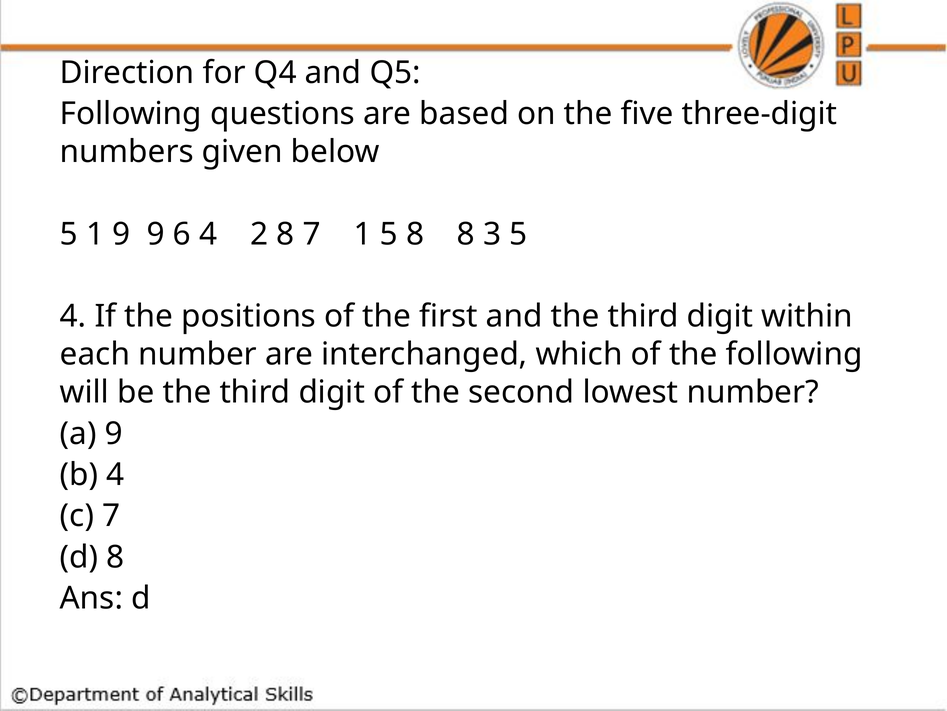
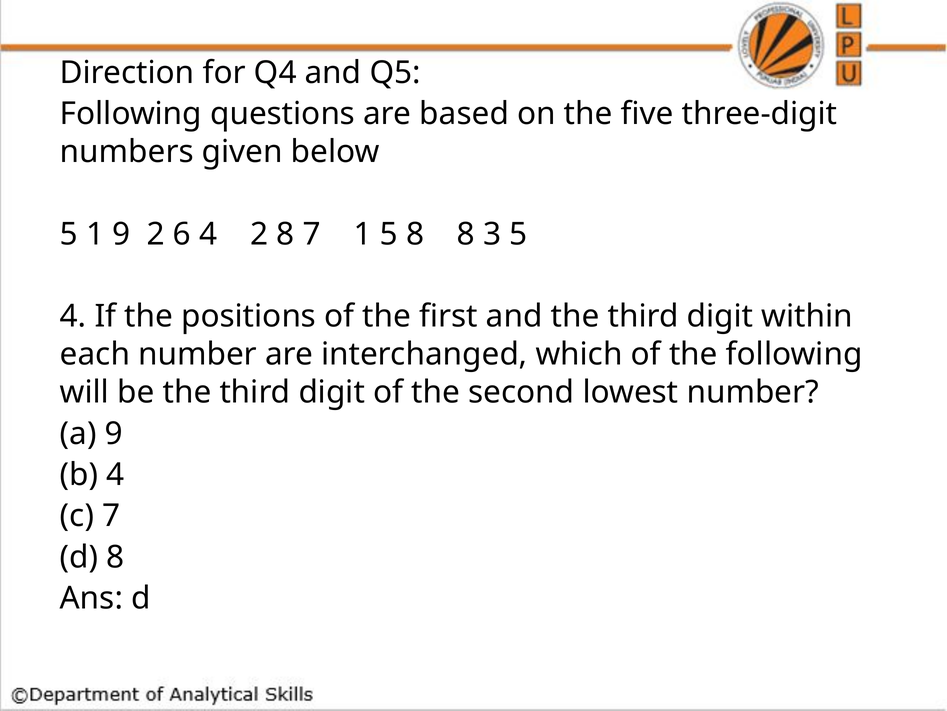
9 9: 9 -> 2
